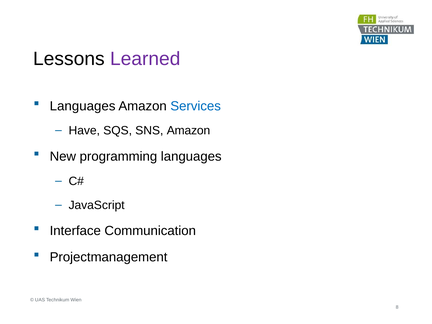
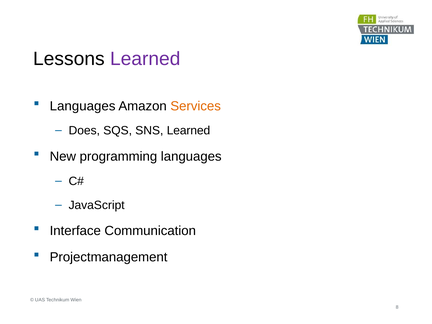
Services colour: blue -> orange
Have: Have -> Does
SNS Amazon: Amazon -> Learned
